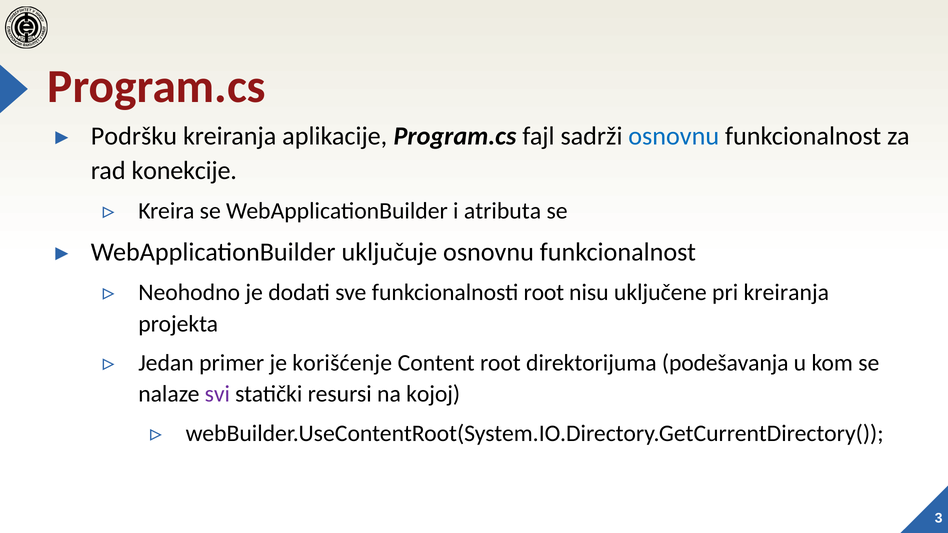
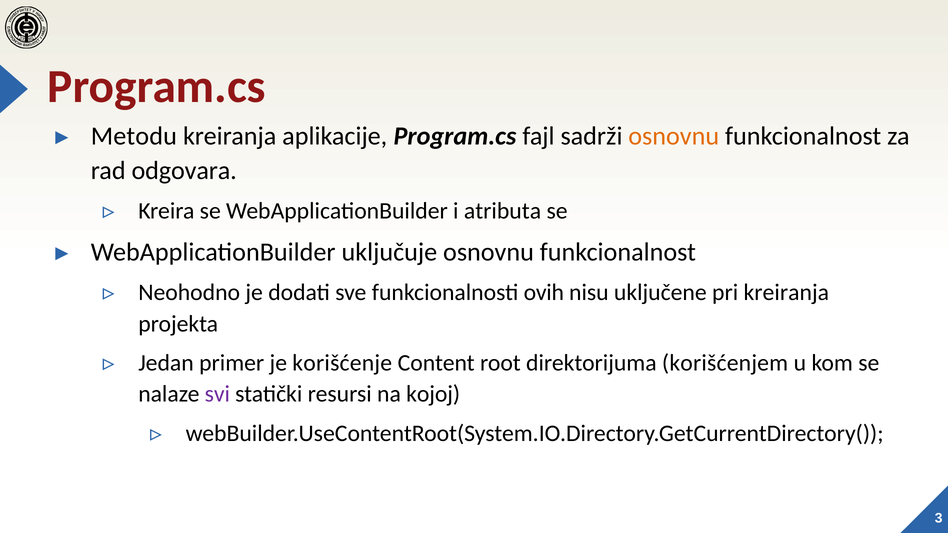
Podršku: Podršku -> Metodu
osnovnu at (674, 136) colour: blue -> orange
konekcije: konekcije -> odgovara
funkcionalnosti root: root -> ovih
podešavanja: podešavanja -> korišćenjem
